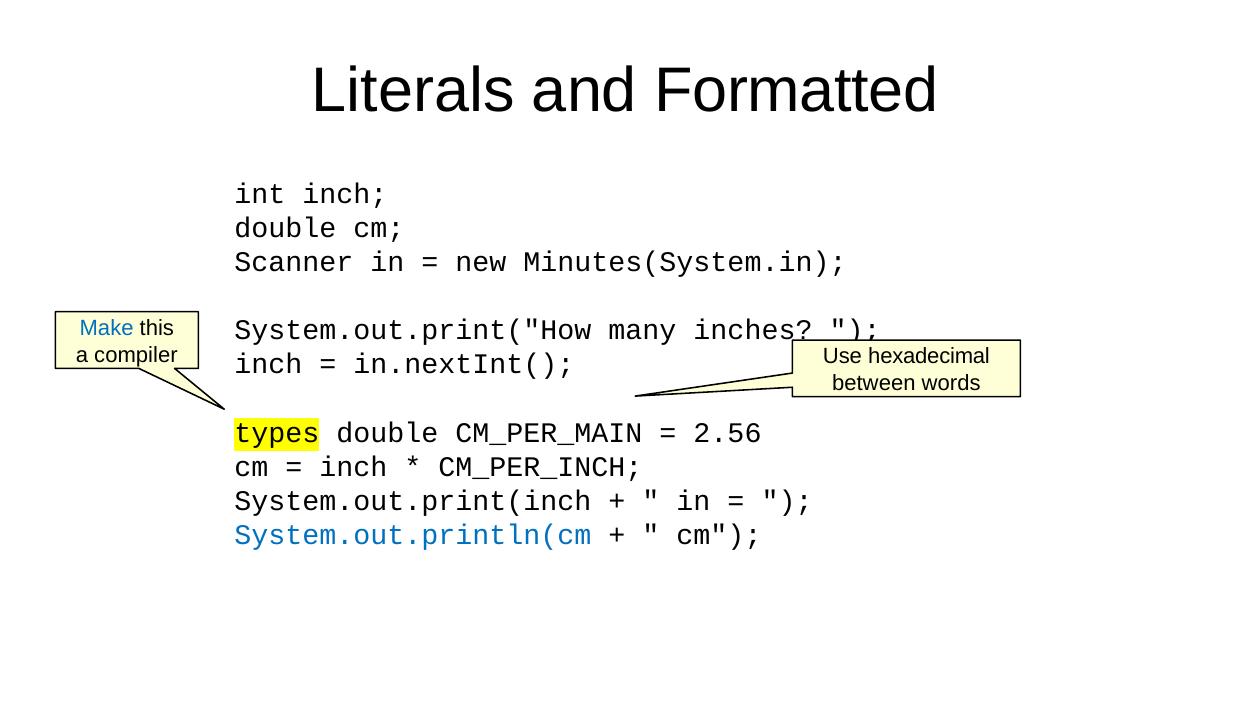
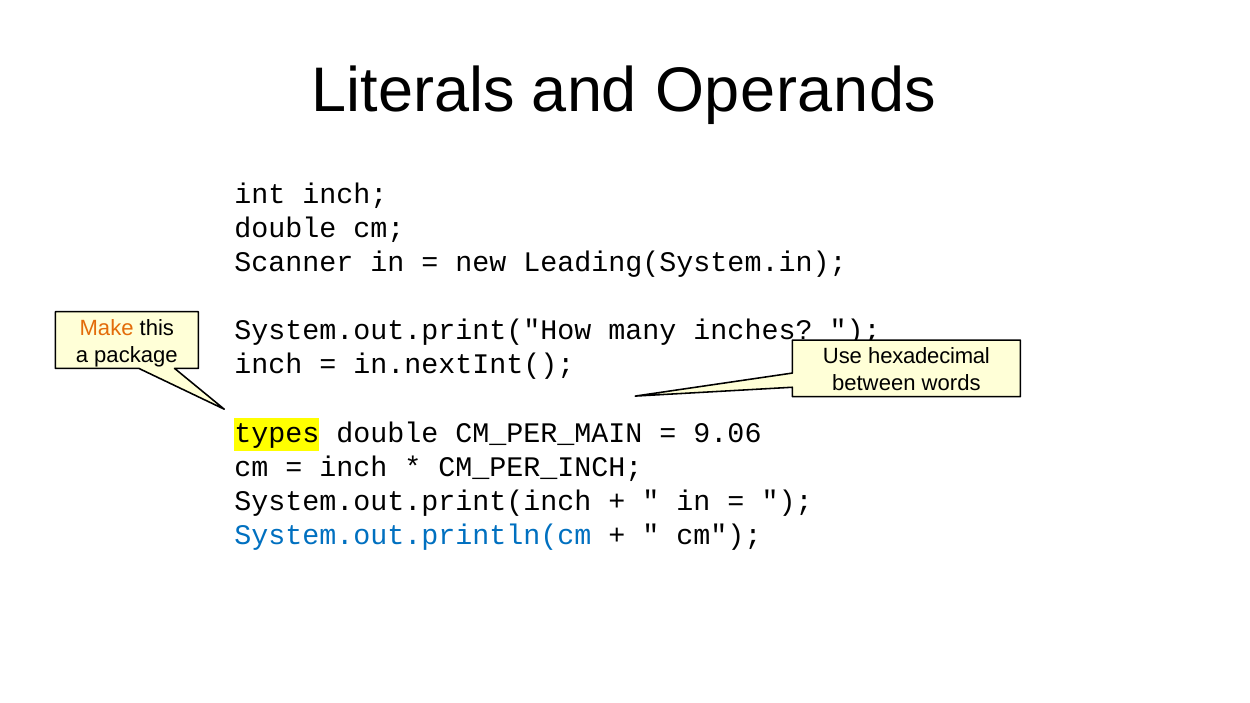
Formatted: Formatted -> Operands
Minutes(System.in: Minutes(System.in -> Leading(System.in
Make colour: blue -> orange
compiler: compiler -> package
2.56: 2.56 -> 9.06
